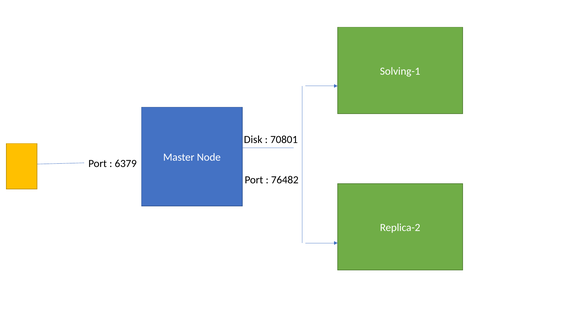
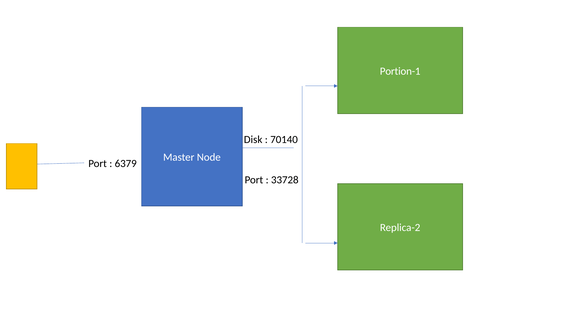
Solving-1: Solving-1 -> Portion-1
70801: 70801 -> 70140
76482: 76482 -> 33728
